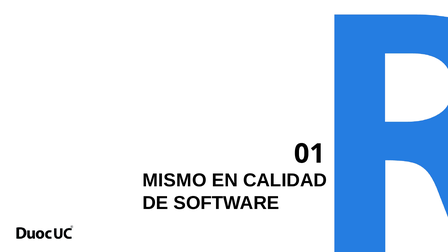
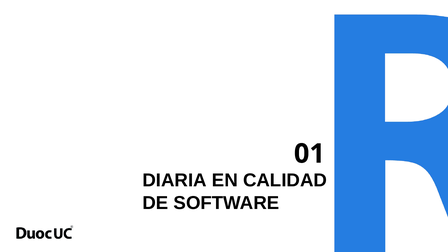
MISMO: MISMO -> DIARIA
